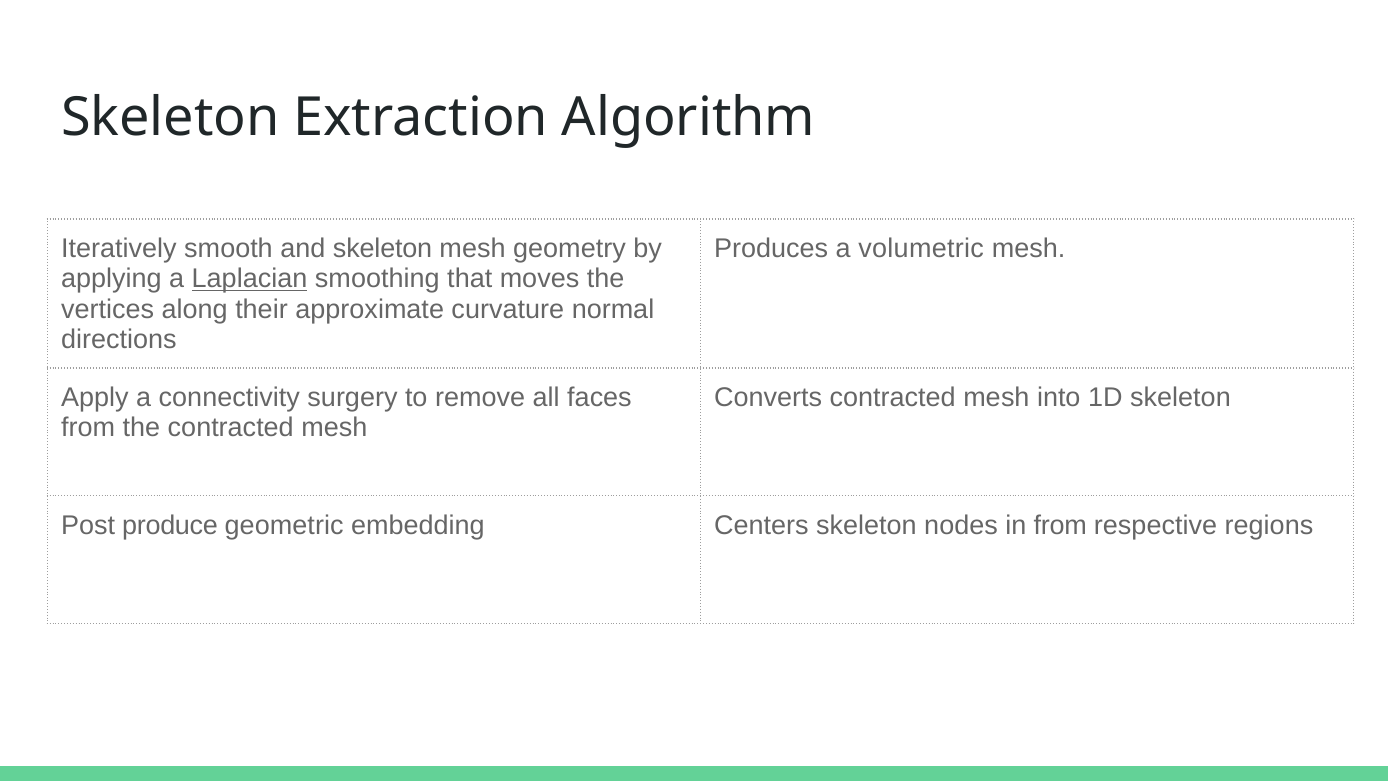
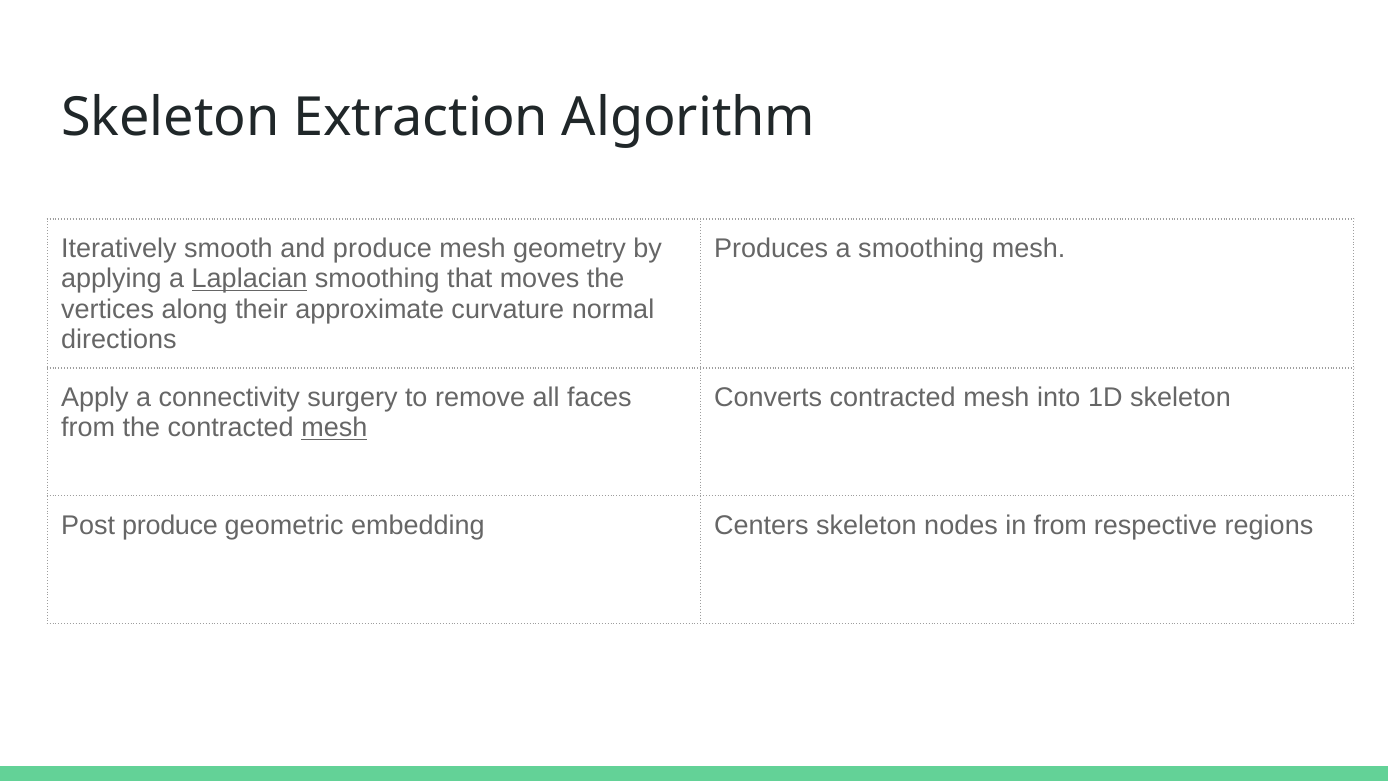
and skeleton: skeleton -> produce
a volumetric: volumetric -> smoothing
mesh at (334, 428) underline: none -> present
